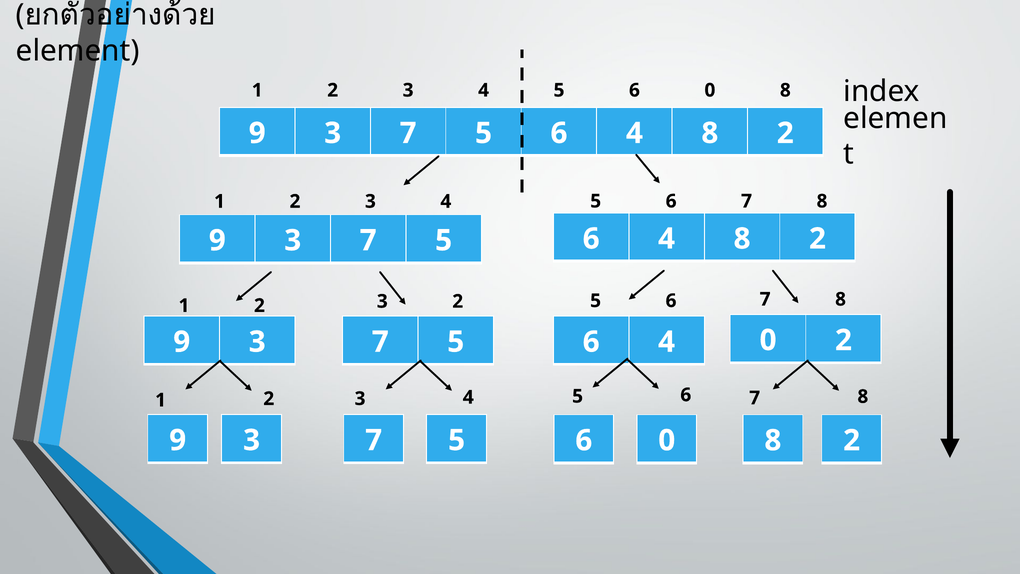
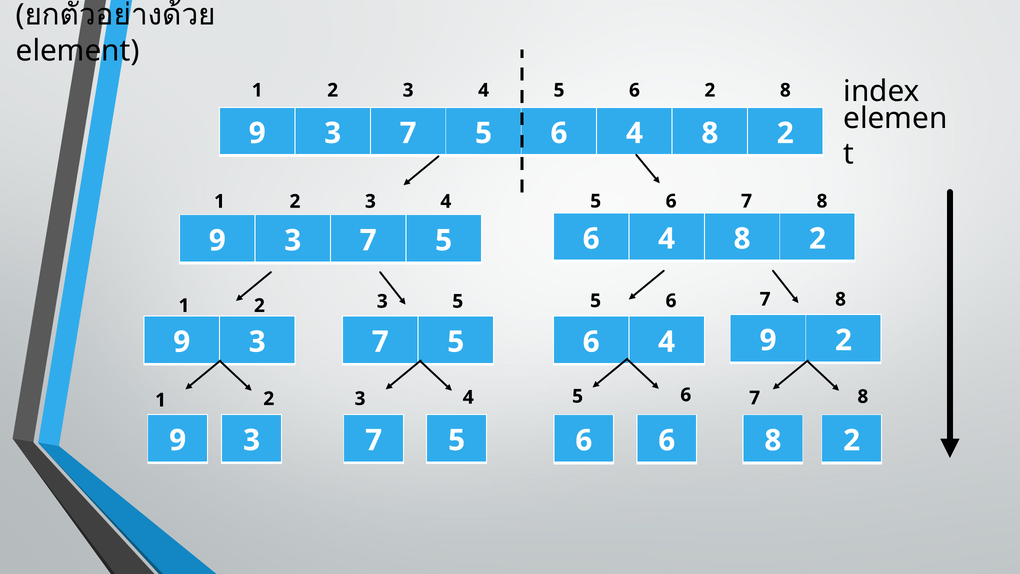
4 5 6 0: 0 -> 2
3 2: 2 -> 5
4 0: 0 -> 9
7 5 6 0: 0 -> 6
